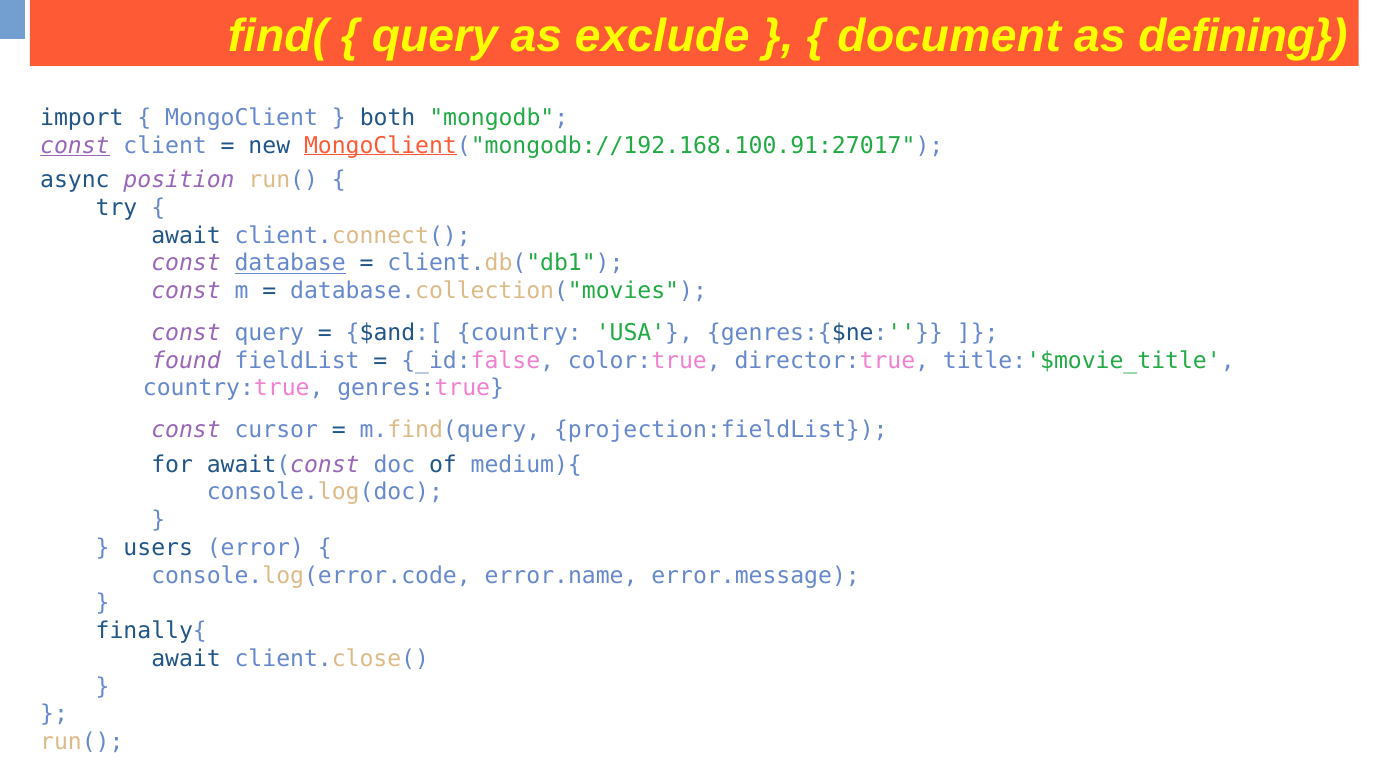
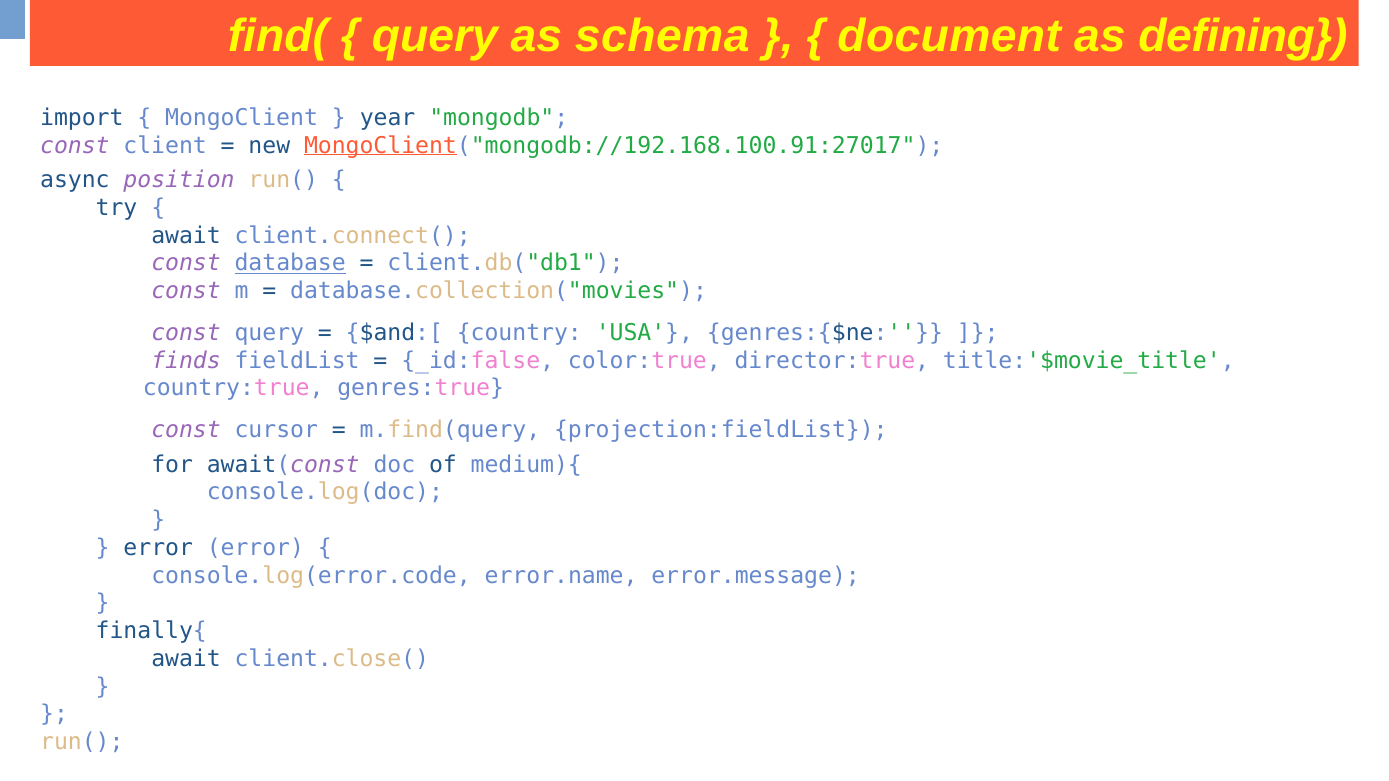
exclude: exclude -> schema
both: both -> year
const at (75, 145) underline: present -> none
found: found -> finds
users at (158, 548): users -> error
